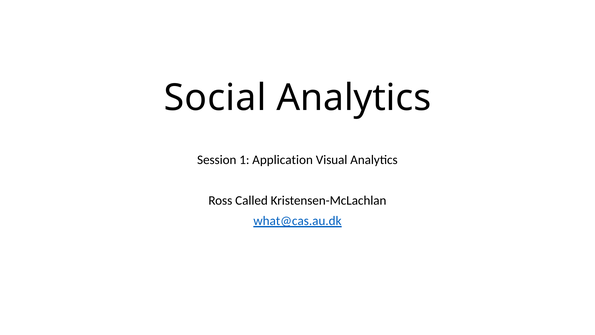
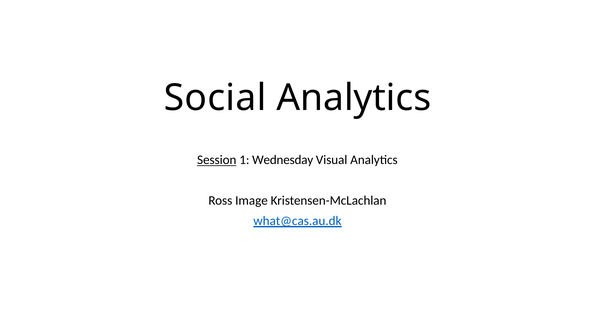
Session underline: none -> present
Application: Application -> Wednesday
Called: Called -> Image
